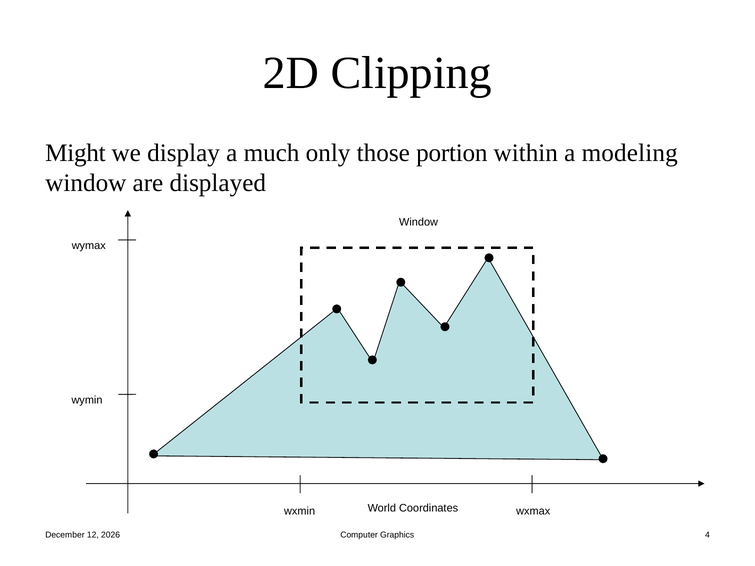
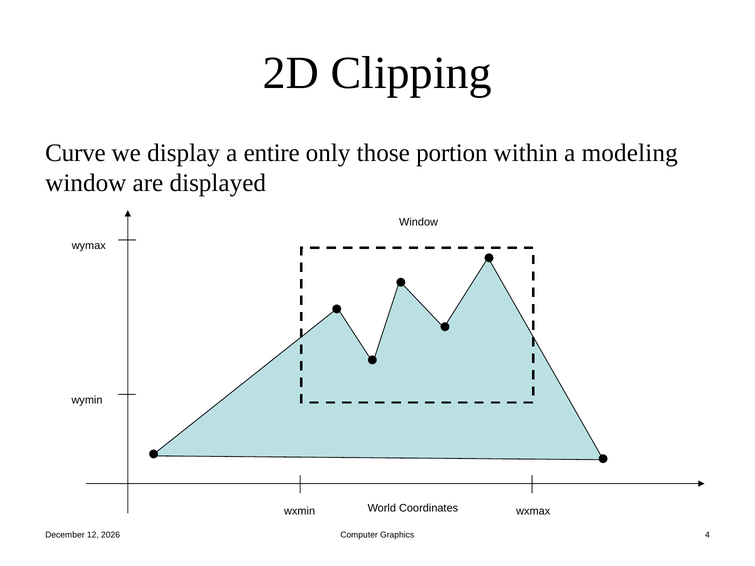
Might: Might -> Curve
much: much -> entire
